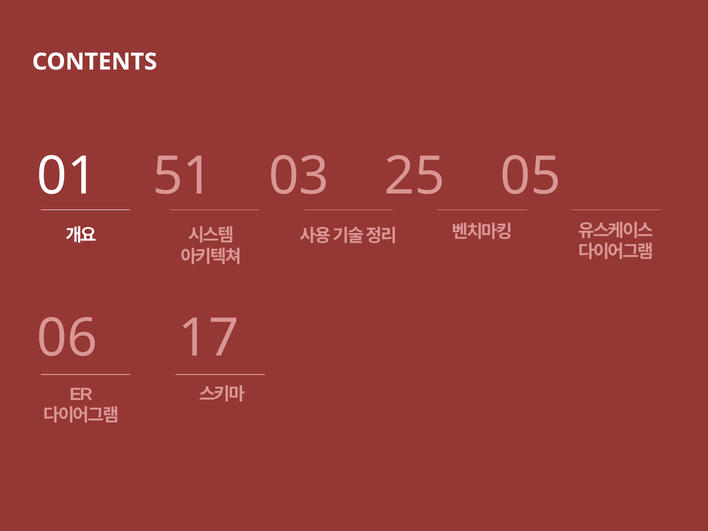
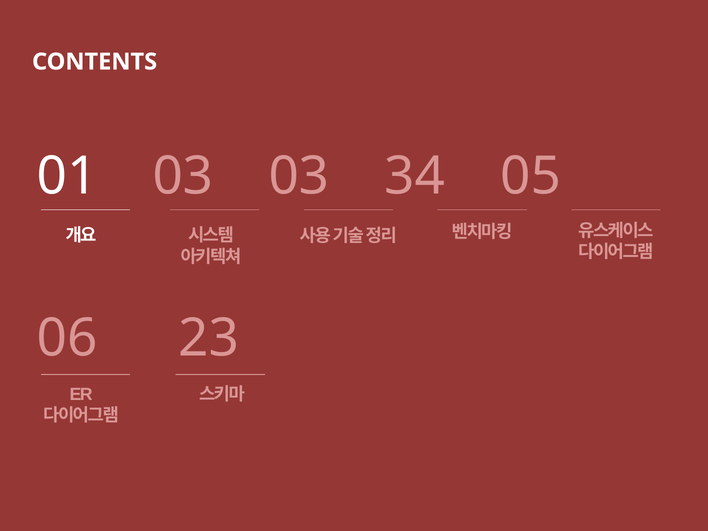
01 51: 51 -> 03
25: 25 -> 34
17: 17 -> 23
